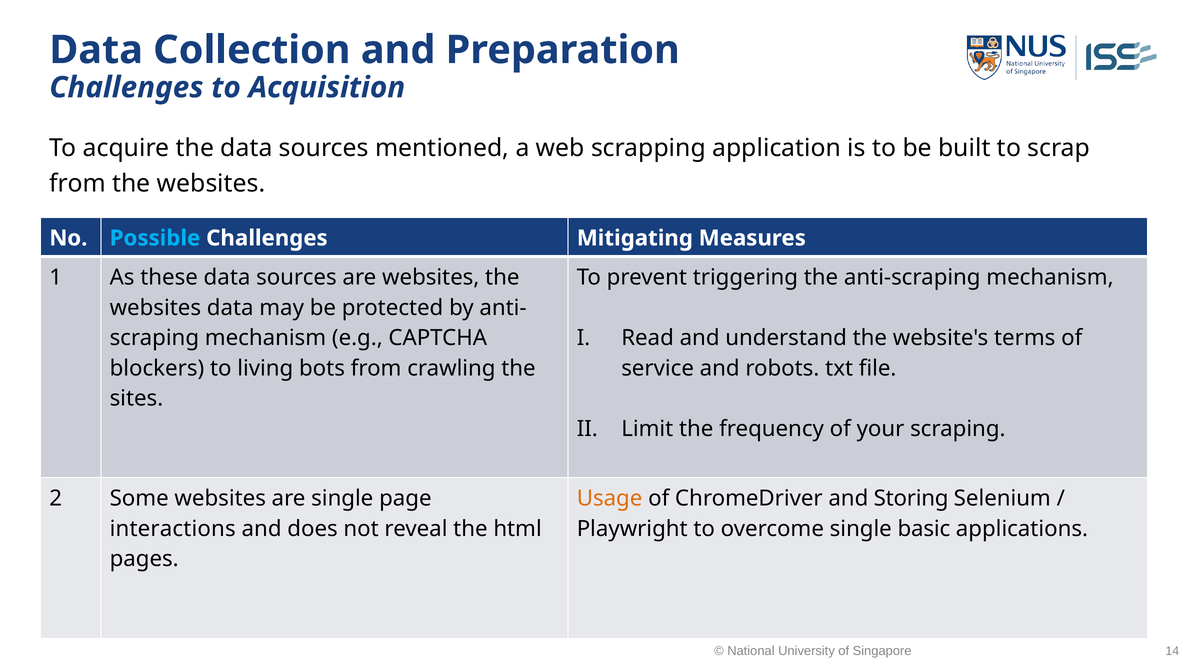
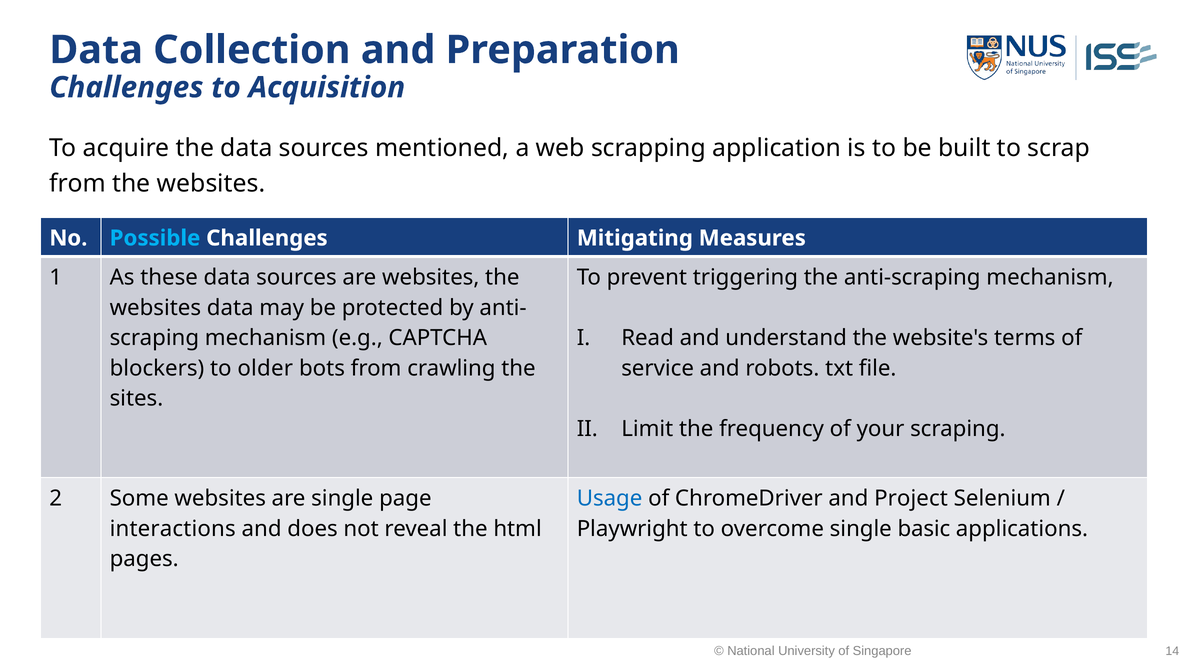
living: living -> older
Usage colour: orange -> blue
Storing: Storing -> Project
